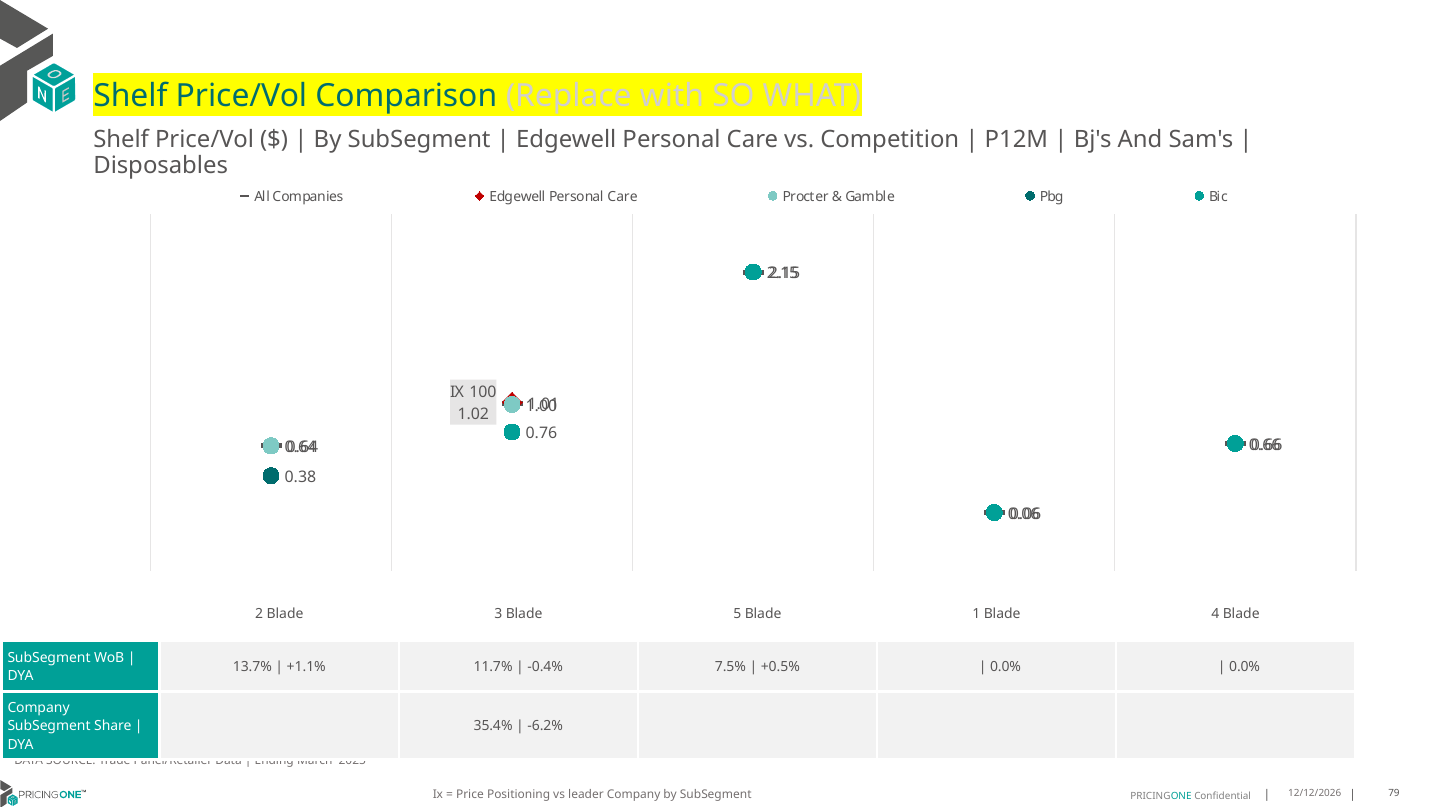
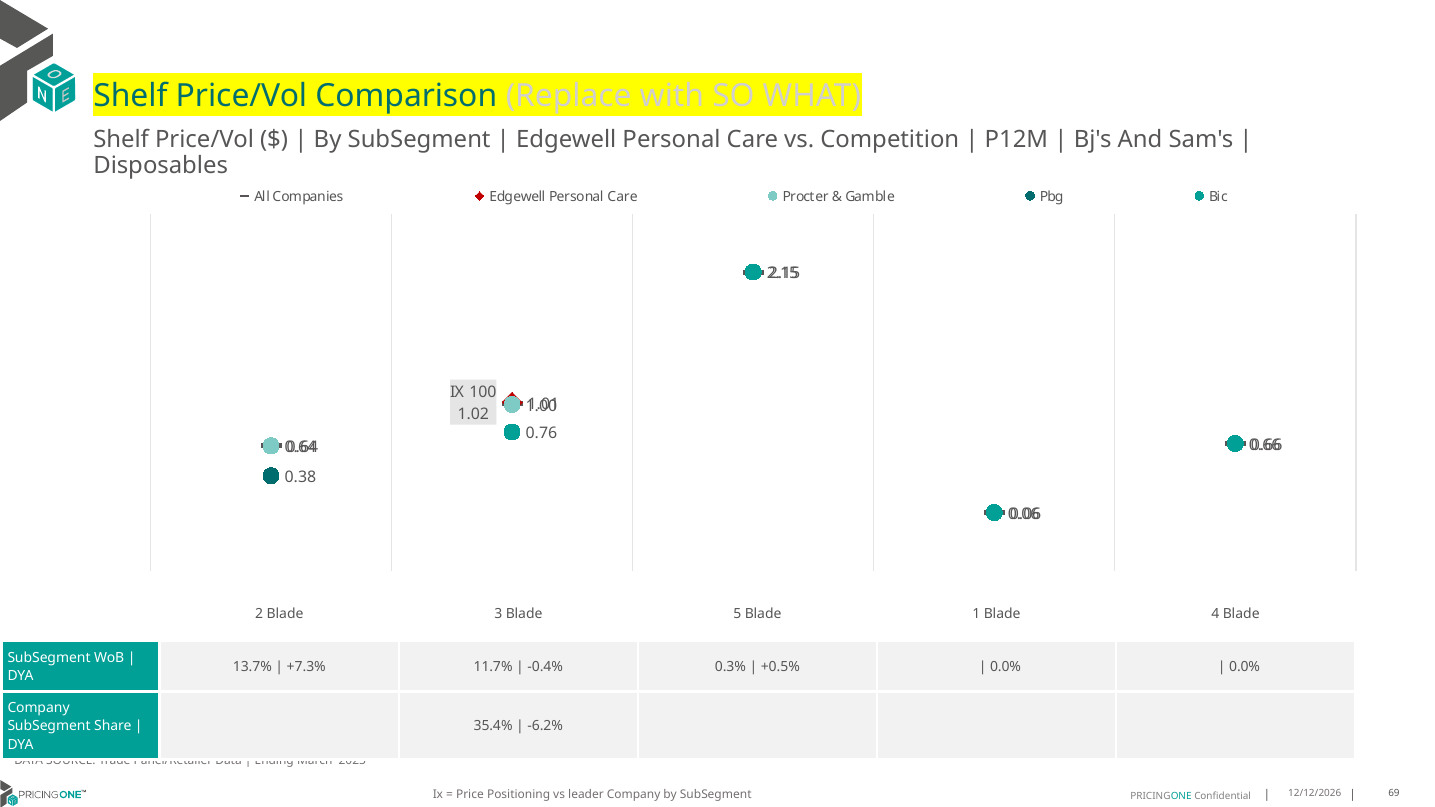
+1.1%: +1.1% -> +7.3%
7.5%: 7.5% -> 0.3%
79: 79 -> 69
